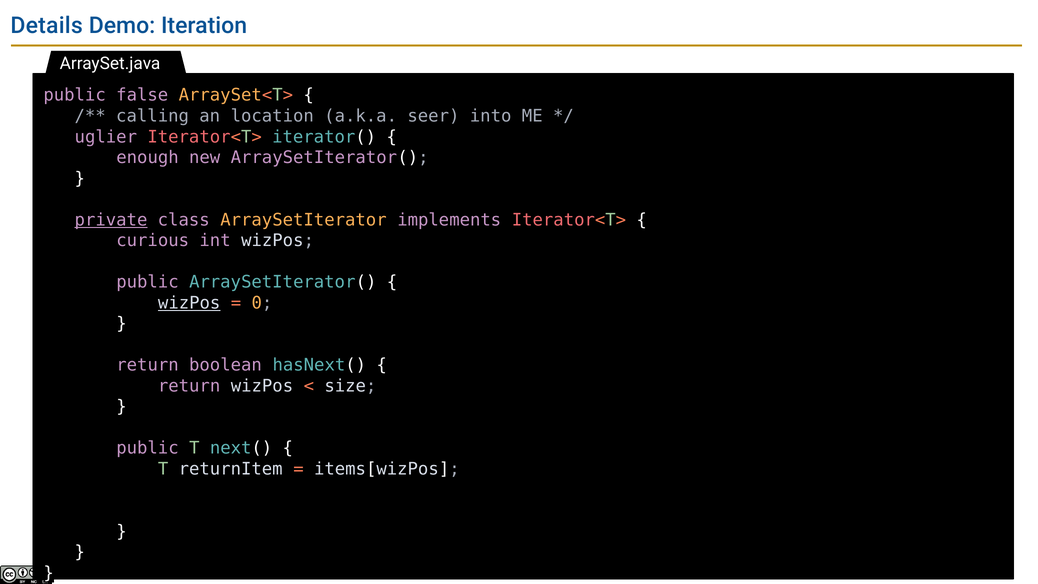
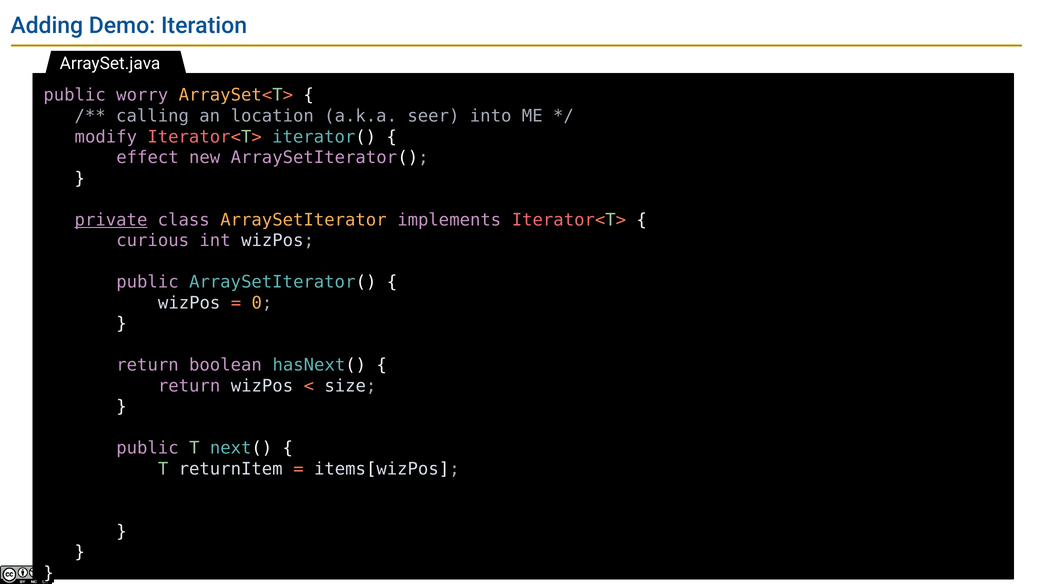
Details: Details -> Adding
false: false -> worry
uglier: uglier -> modify
enough: enough -> effect
wizPos at (189, 303) underline: present -> none
